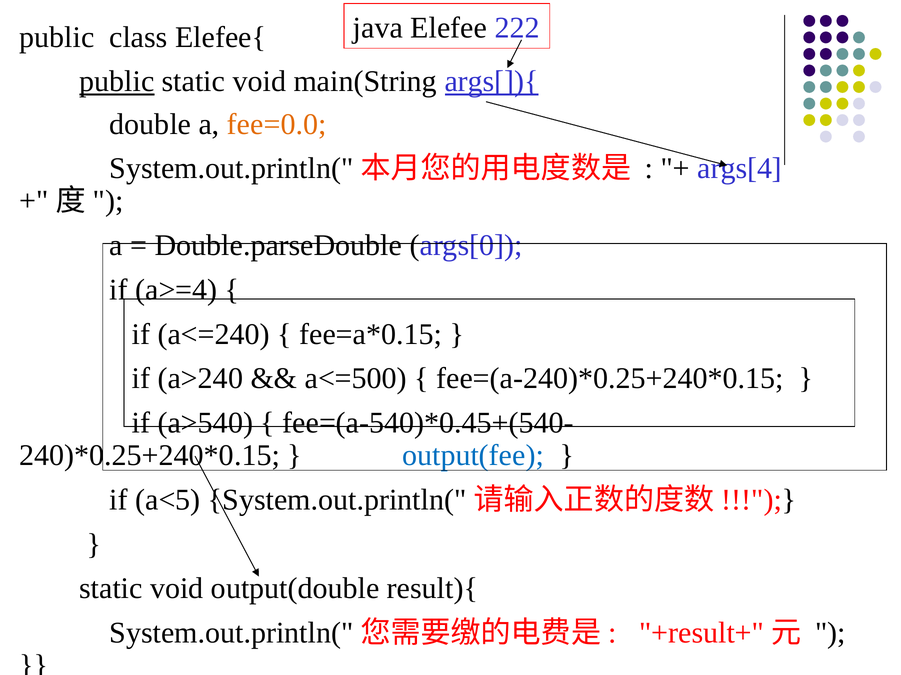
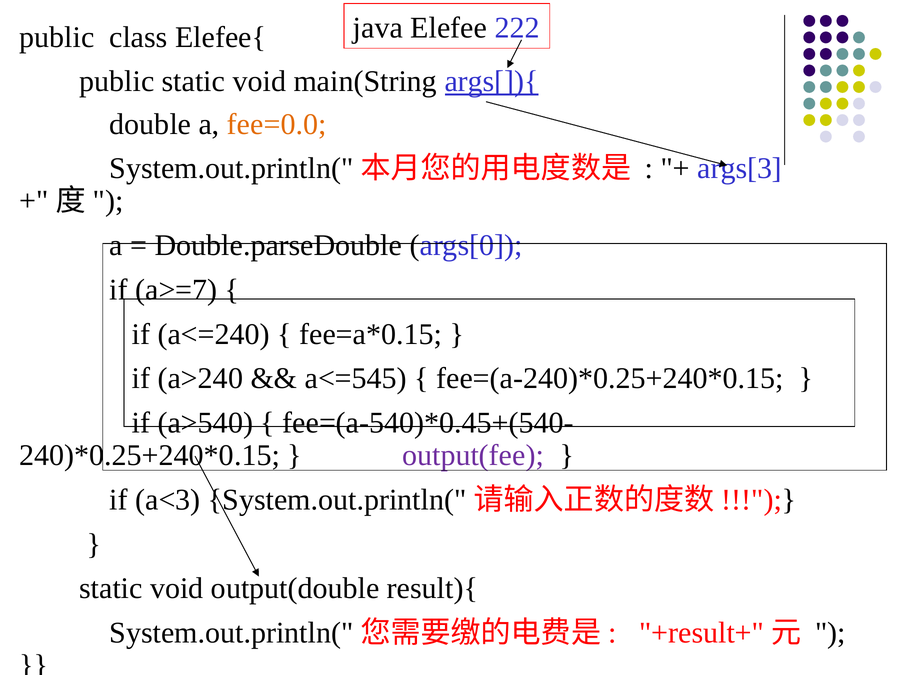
public at (117, 82) underline: present -> none
args[4: args[4 -> args[3
a>=4: a>=4 -> a>=7
a<=500: a<=500 -> a<=545
output(fee colour: blue -> purple
a<5: a<5 -> a<3
